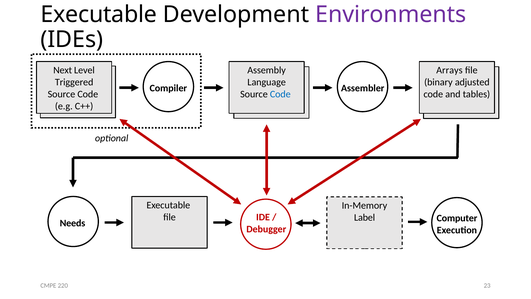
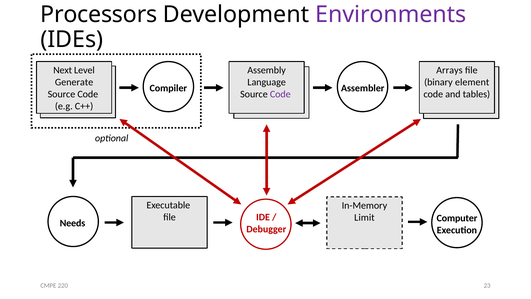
Executable at (99, 14): Executable -> Processors
Triggered: Triggered -> Generate
adjusted: adjusted -> element
Code at (280, 94) colour: blue -> purple
Label: Label -> Limit
